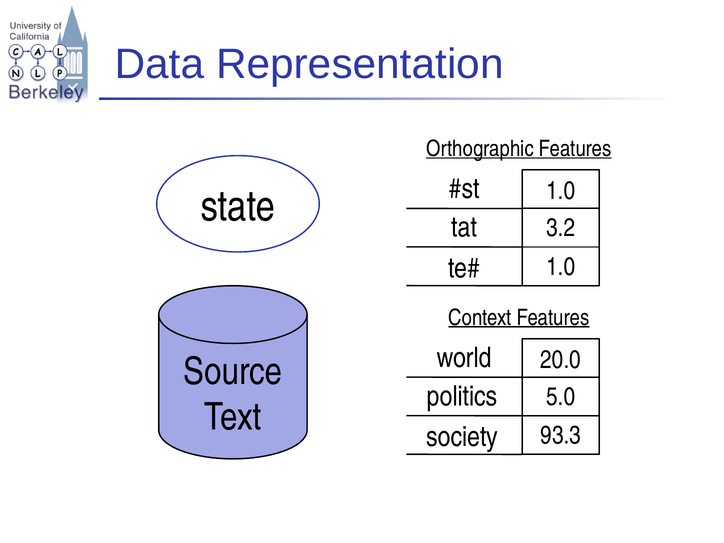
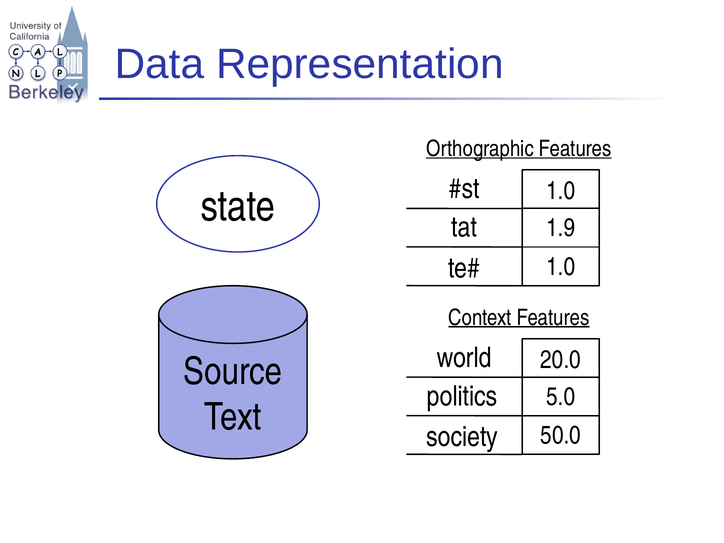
3.2: 3.2 -> 1.9
93.3: 93.3 -> 50.0
